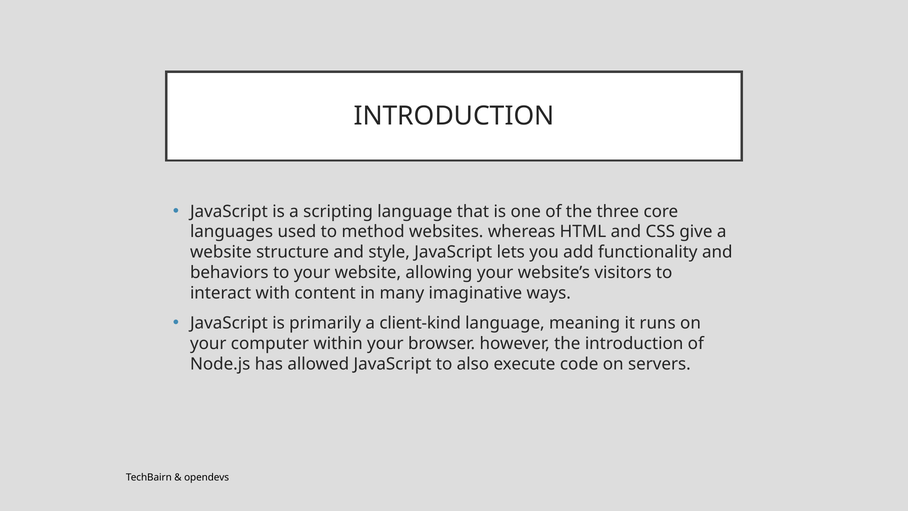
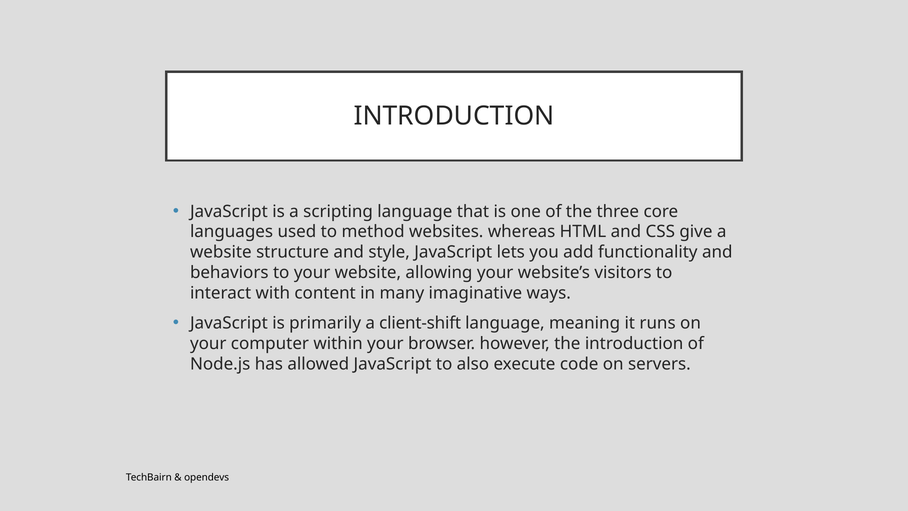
client-kind: client-kind -> client-shift
